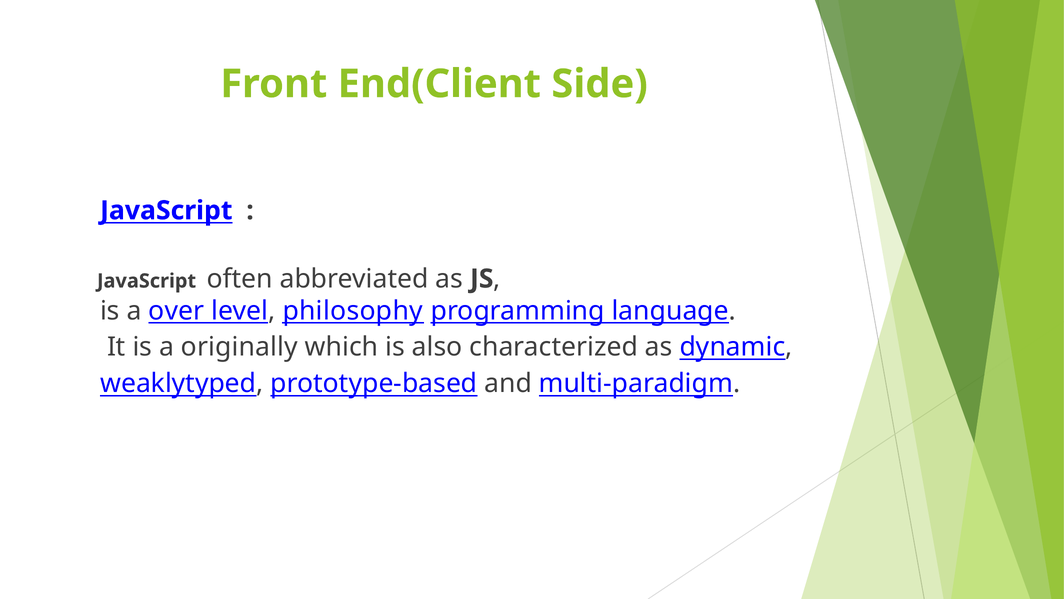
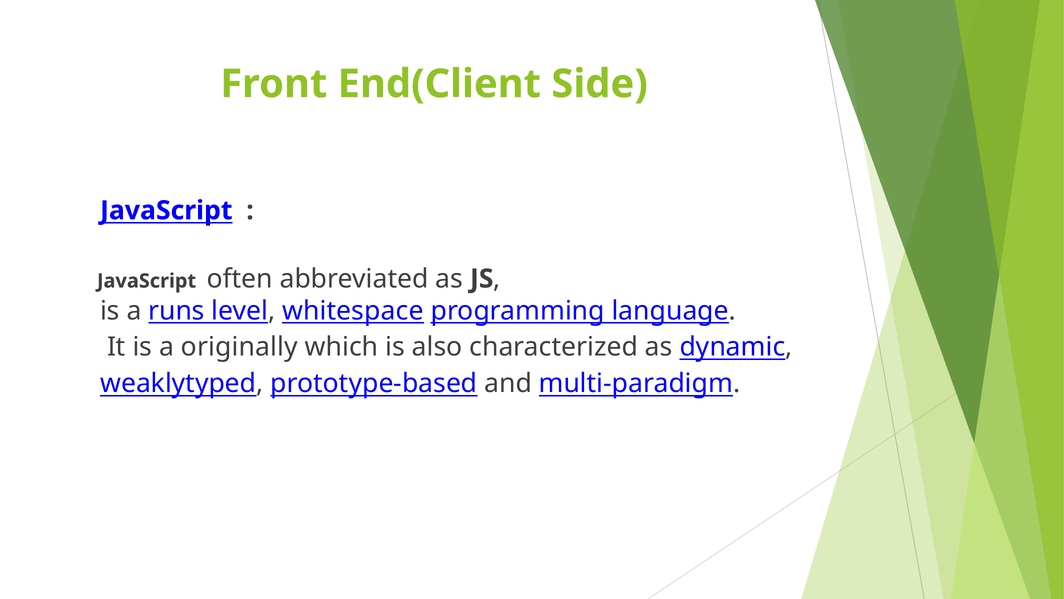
over: over -> runs
philosophy: philosophy -> whitespace
